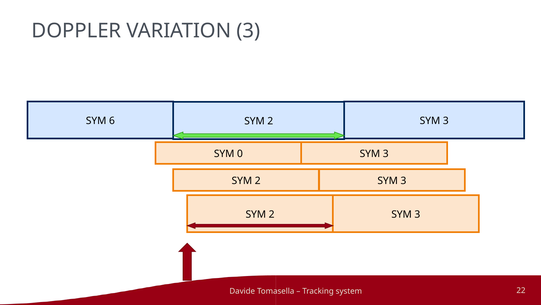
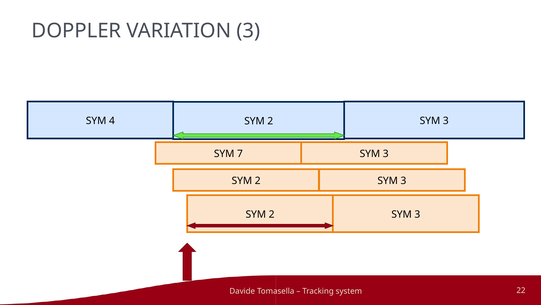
6: 6 -> 4
0: 0 -> 7
